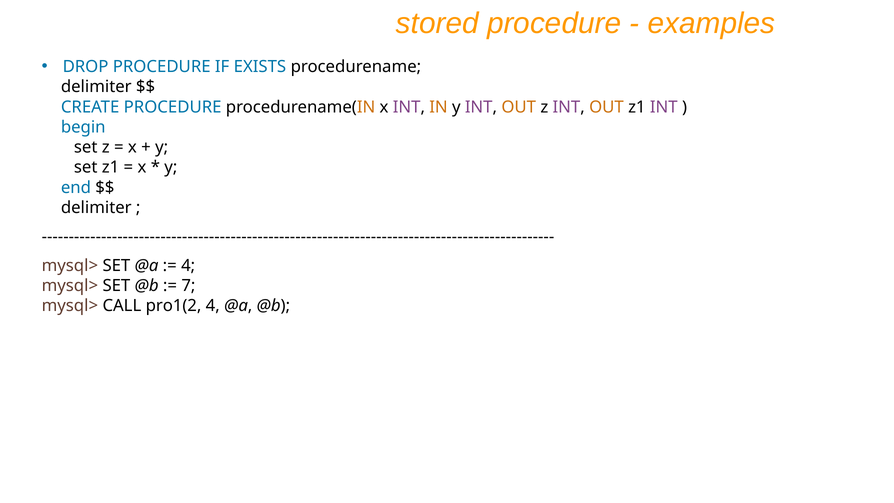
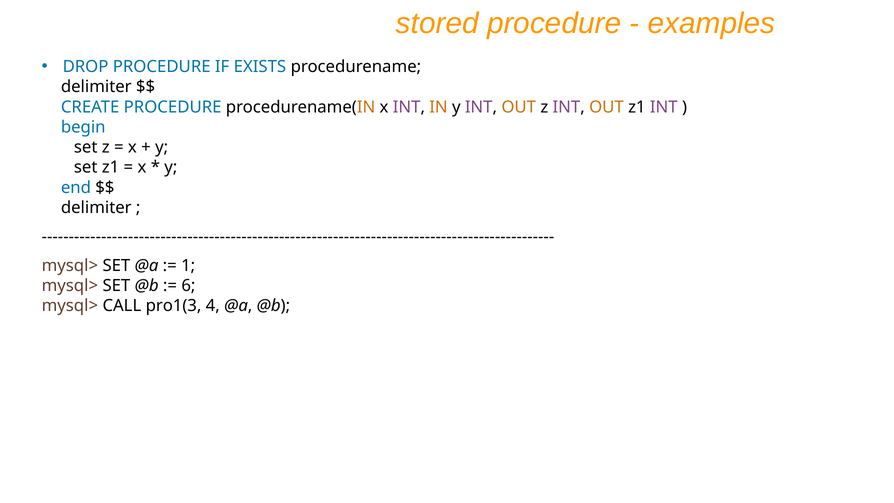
4 at (188, 266): 4 -> 1
7: 7 -> 6
pro1(2: pro1(2 -> pro1(3
